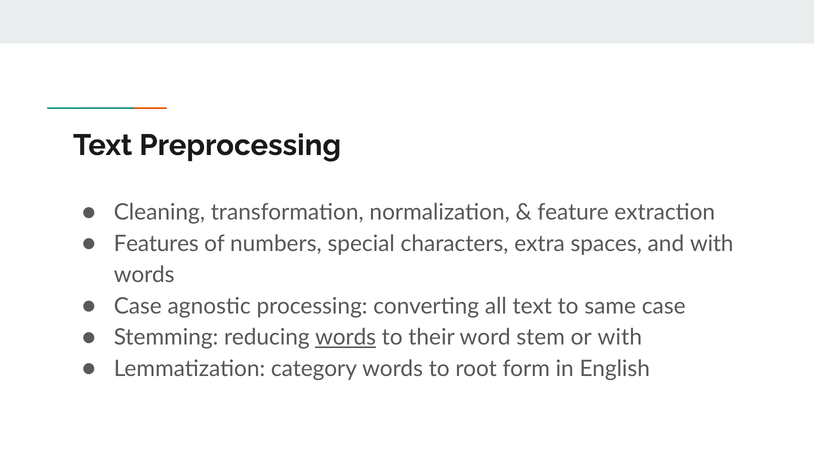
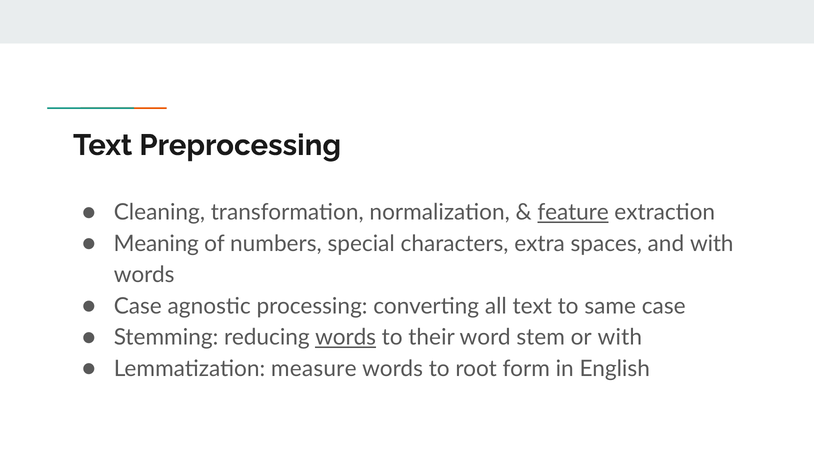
feature underline: none -> present
Features: Features -> Meaning
category: category -> measure
